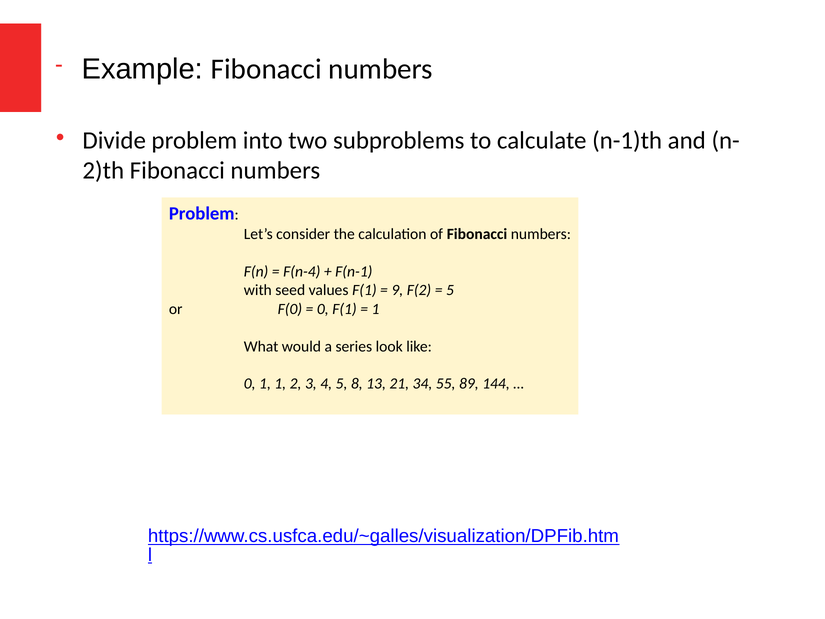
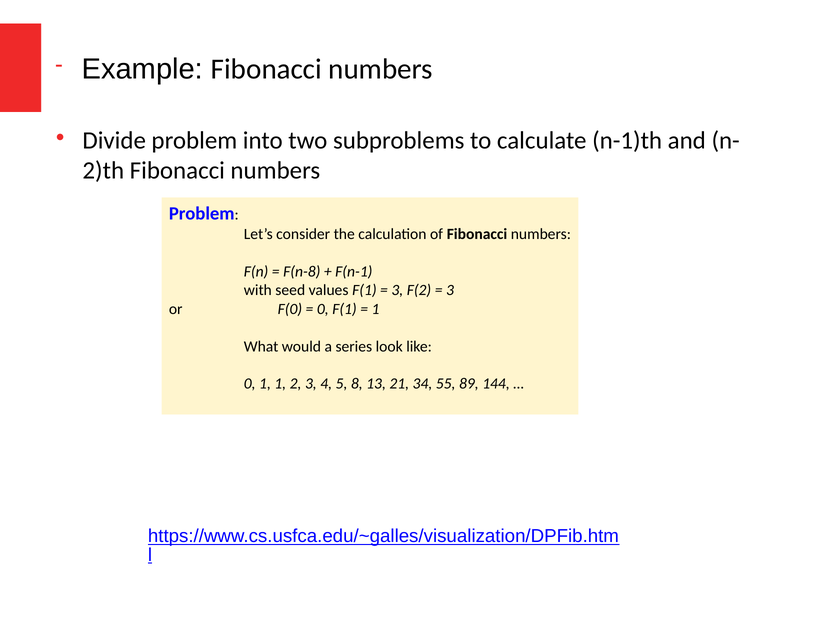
F(n-4: F(n-4 -> F(n-8
9 at (397, 290): 9 -> 3
5 at (450, 290): 5 -> 3
